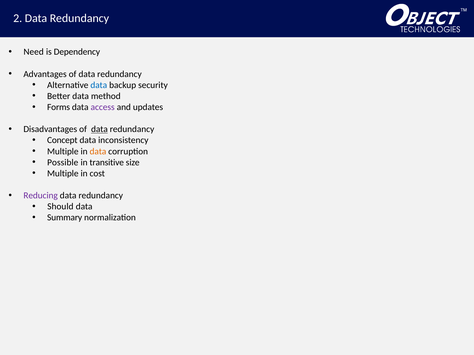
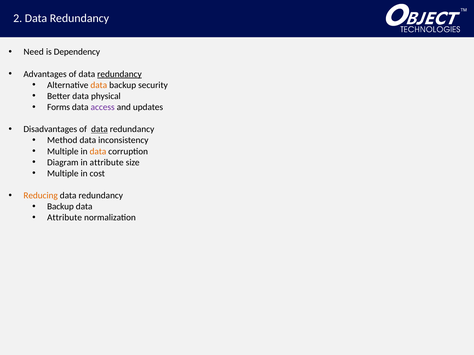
redundancy at (119, 74) underline: none -> present
data at (99, 85) colour: blue -> orange
method: method -> physical
Concept: Concept -> Method
Possible: Possible -> Diagram
in transitive: transitive -> attribute
Reducing colour: purple -> orange
Should at (60, 207): Should -> Backup
Summary at (65, 218): Summary -> Attribute
